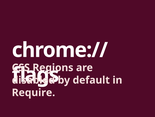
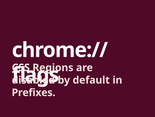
Require: Require -> Prefixes
